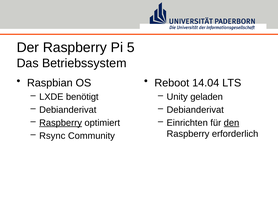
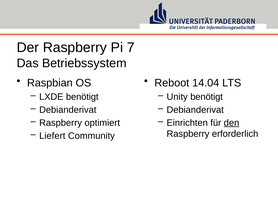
5: 5 -> 7
Unity geladen: geladen -> benötigt
Raspberry at (61, 122) underline: present -> none
Rsync: Rsync -> Liefert
